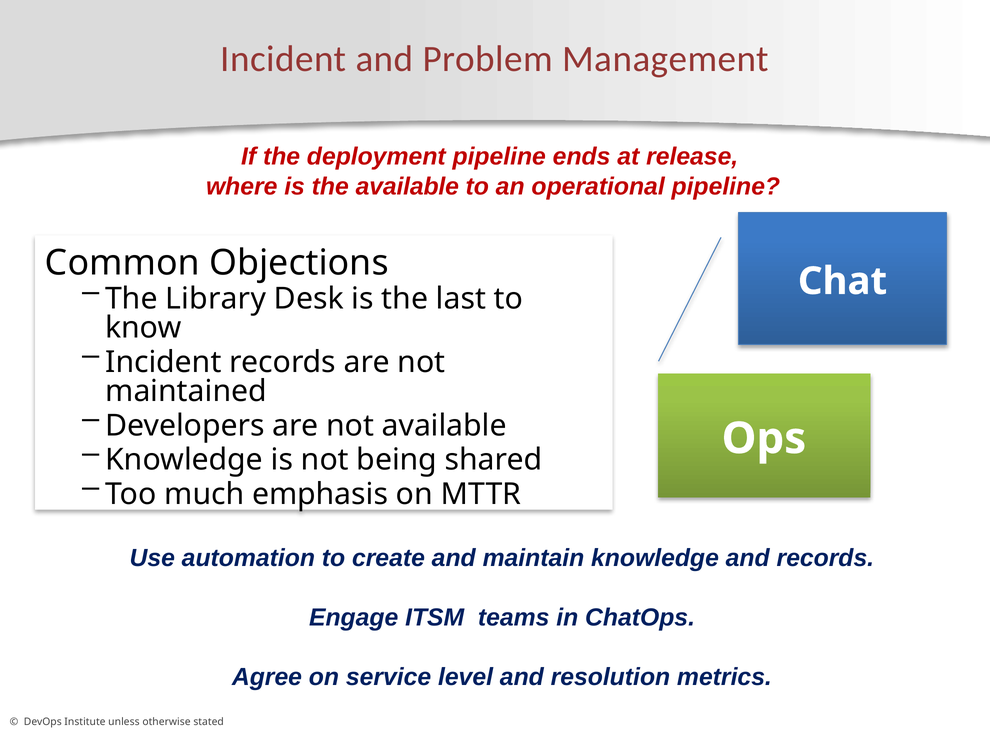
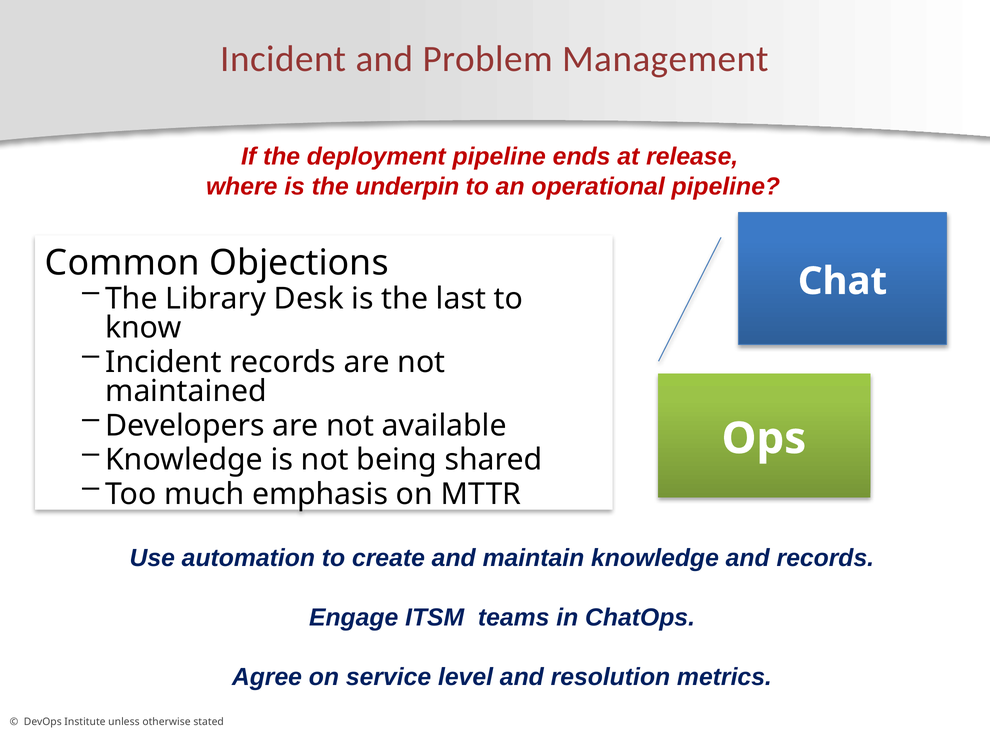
the available: available -> underpin
